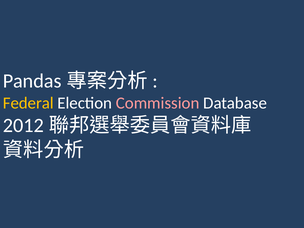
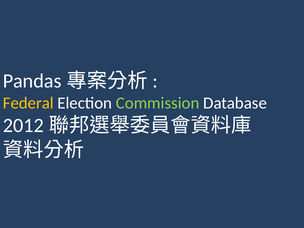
Commission colour: pink -> light green
